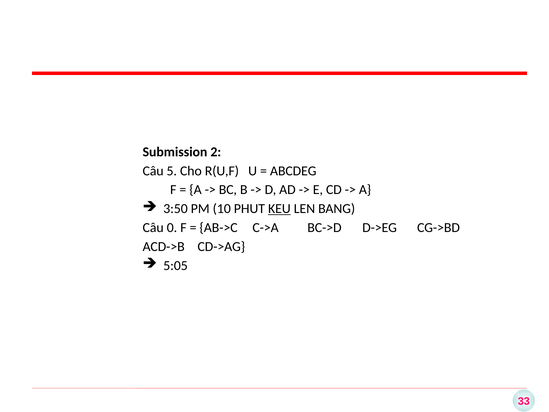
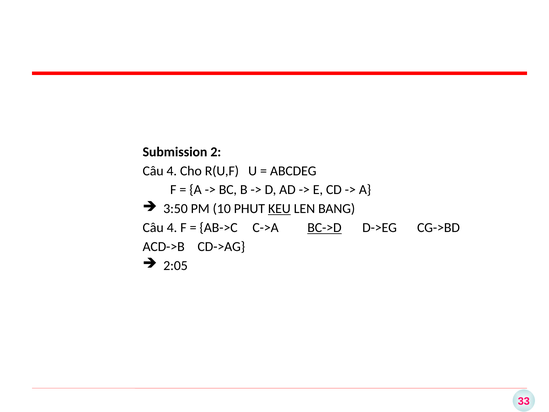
5 at (172, 171): 5 -> 4
0 at (172, 228): 0 -> 4
BC->D underline: none -> present
5:05: 5:05 -> 2:05
